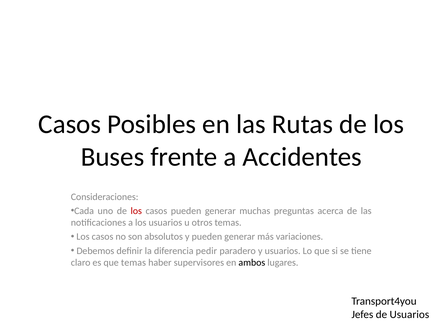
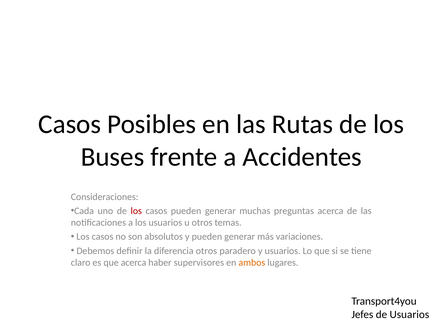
diferencia pedir: pedir -> otros
que temas: temas -> acerca
ambos colour: black -> orange
